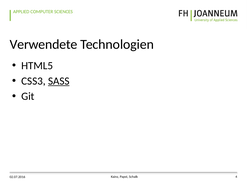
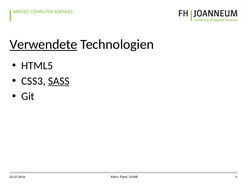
Verwendete underline: none -> present
